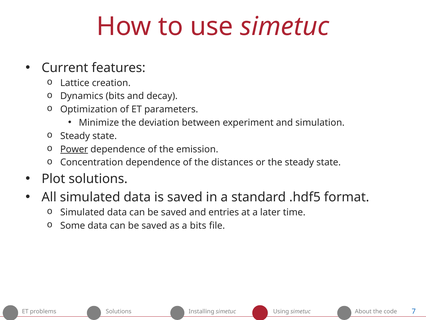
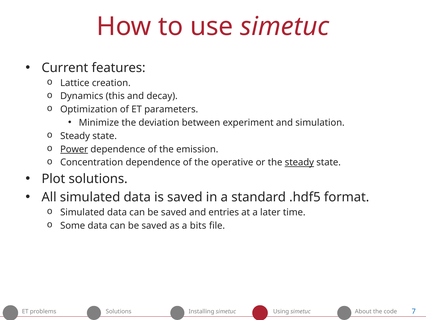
Dynamics bits: bits -> this
distances: distances -> operative
steady at (299, 162) underline: none -> present
